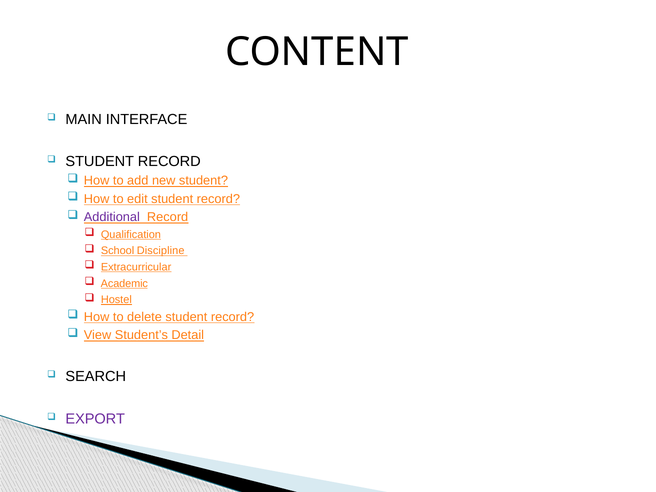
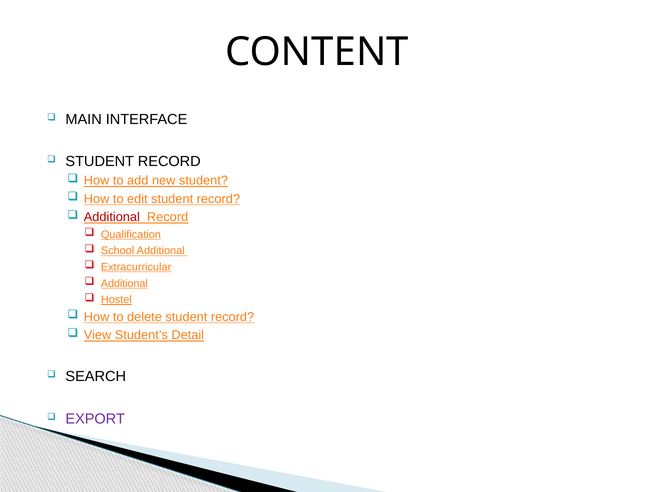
Additional at (112, 217) colour: purple -> red
School Discipline: Discipline -> Additional
Academic at (124, 283): Academic -> Additional
